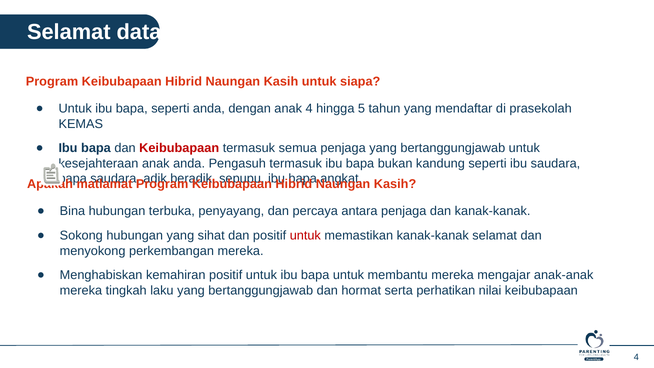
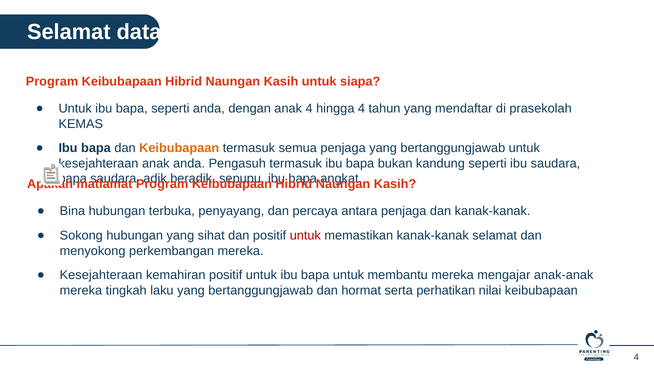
hingga 5: 5 -> 4
Keibubapaan at (179, 148) colour: red -> orange
Menghabiskan at (101, 275): Menghabiskan -> Kesejahteraan
